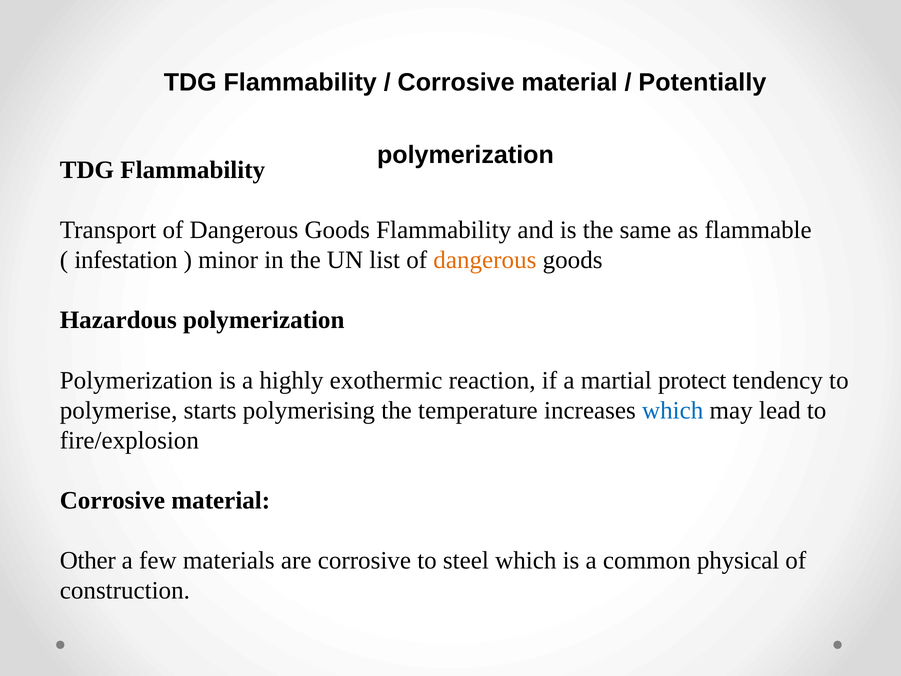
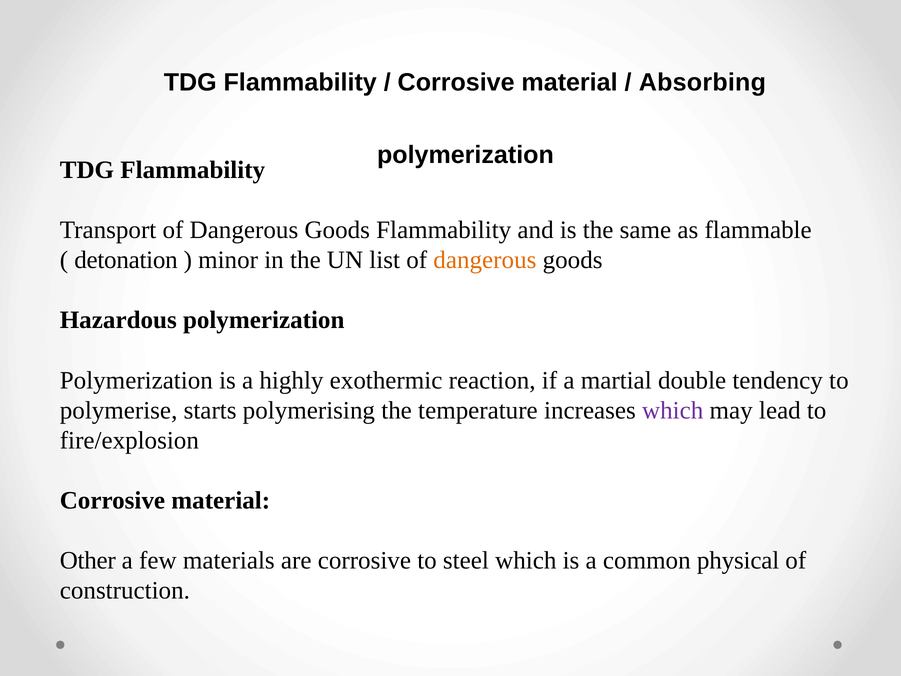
Potentially: Potentially -> Absorbing
infestation: infestation -> detonation
protect: protect -> double
which at (673, 410) colour: blue -> purple
